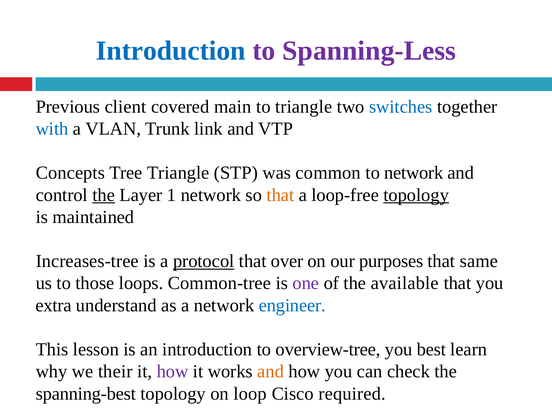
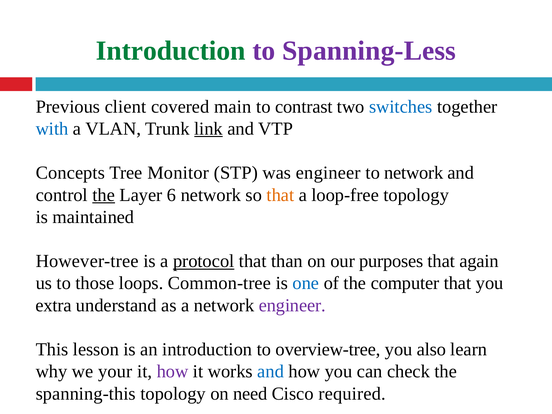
Introduction at (171, 51) colour: blue -> green
to triangle: triangle -> contrast
link underline: none -> present
Tree Triangle: Triangle -> Monitor
was common: common -> engineer
1: 1 -> 6
topology at (416, 195) underline: present -> none
Increases-tree: Increases-tree -> However-tree
over: over -> than
same: same -> again
one colour: purple -> blue
available: available -> computer
engineer at (292, 305) colour: blue -> purple
best: best -> also
their: their -> your
and at (271, 372) colour: orange -> blue
spanning-best: spanning-best -> spanning-this
loop: loop -> need
